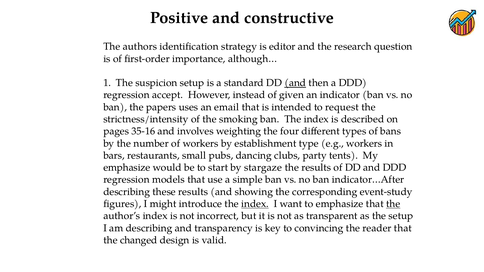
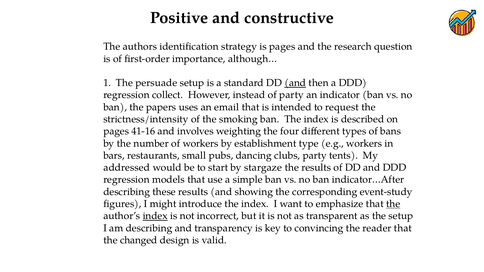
is editor: editor -> pages
suspicion: suspicion -> persuade
accept: accept -> collect
of given: given -> party
35-16: 35-16 -> 41-16
emphasize at (127, 168): emphasize -> addressed
index at (255, 204) underline: present -> none
index at (155, 216) underline: none -> present
